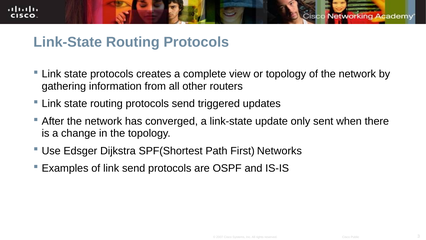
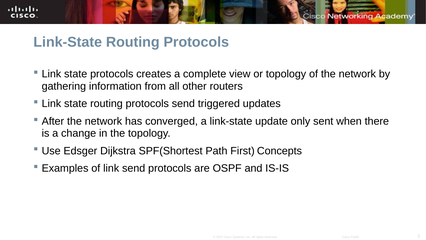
Networks: Networks -> Concepts
